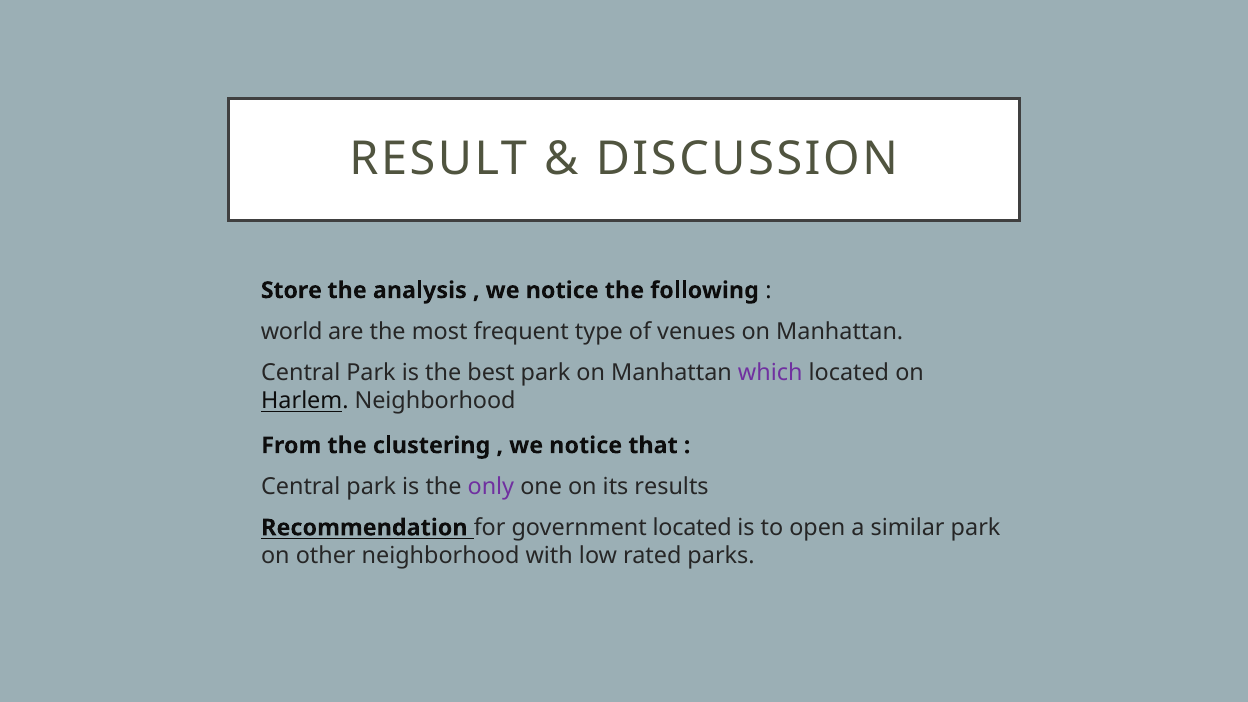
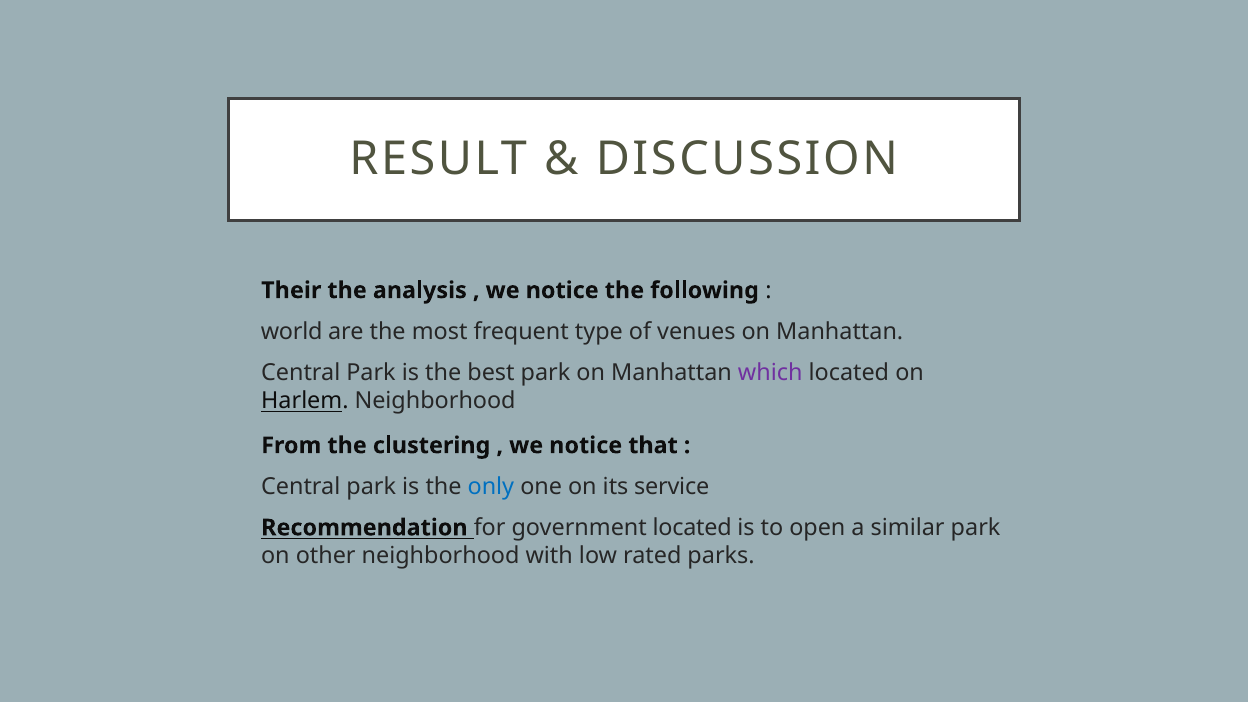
Store: Store -> Their
only colour: purple -> blue
results: results -> service
